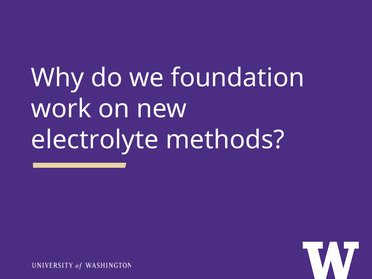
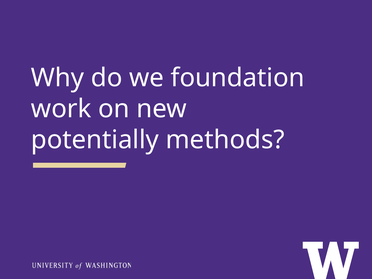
electrolyte: electrolyte -> potentially
